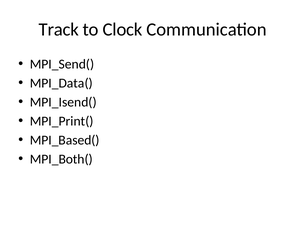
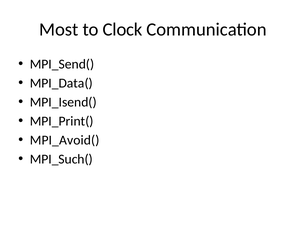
Track: Track -> Most
MPI_Based(: MPI_Based( -> MPI_Avoid(
MPI_Both(: MPI_Both( -> MPI_Such(
